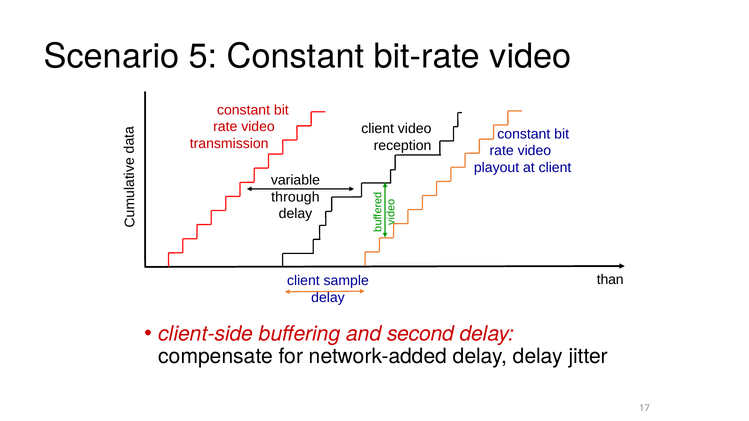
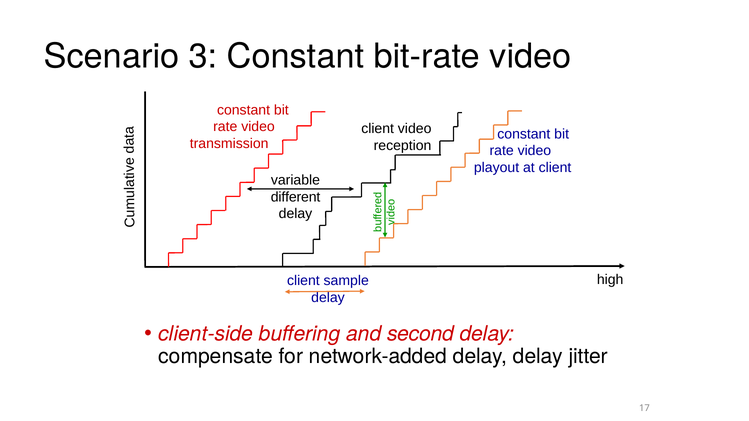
5: 5 -> 3
through: through -> different
than: than -> high
